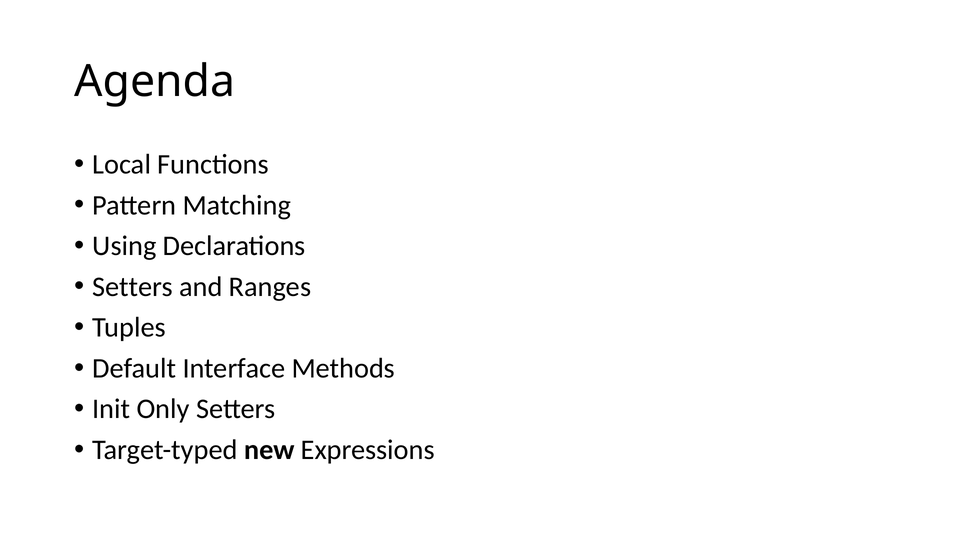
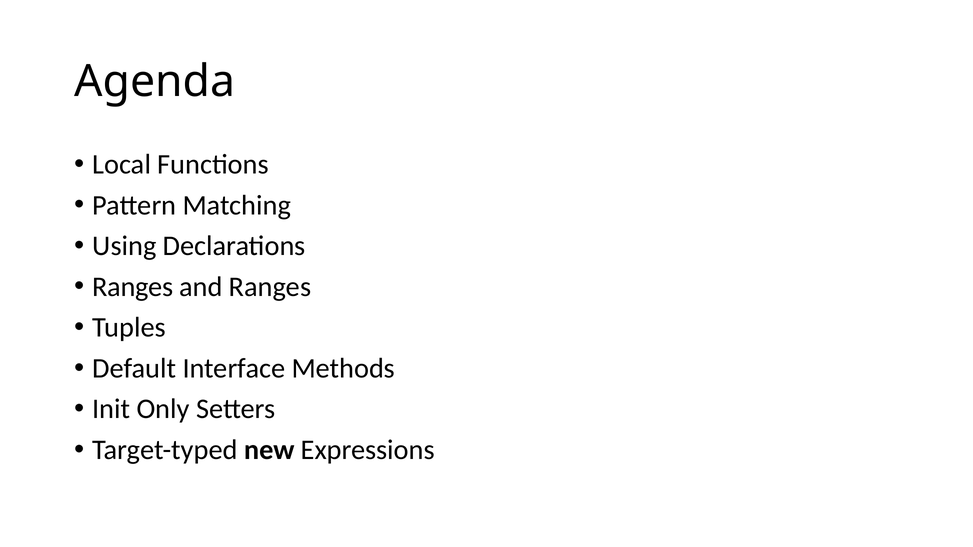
Setters at (133, 287): Setters -> Ranges
